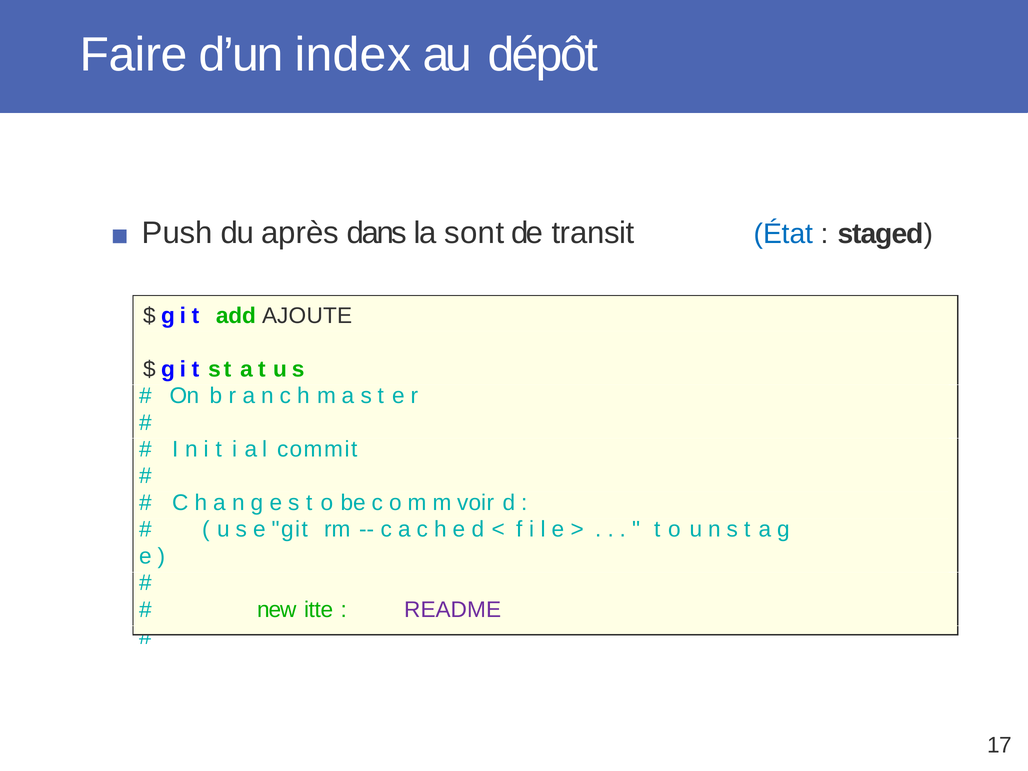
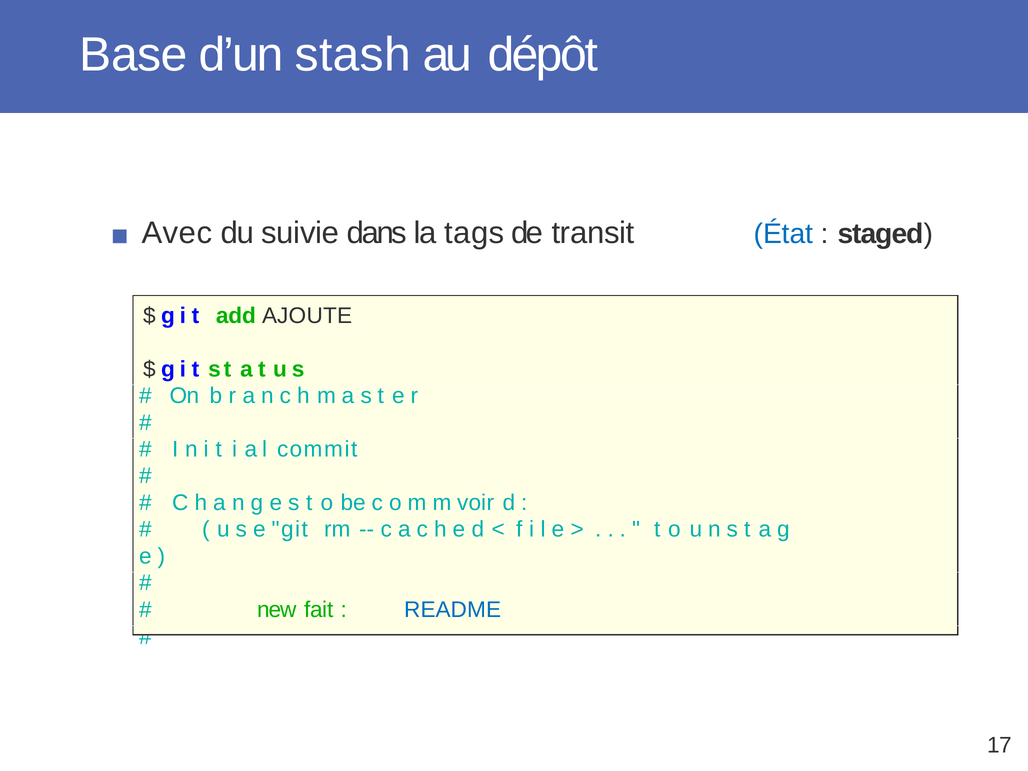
Faire: Faire -> Base
index: index -> stash
Push: Push -> Avec
après: après -> suivie
sont: sont -> tags
itte: itte -> fait
README colour: purple -> blue
